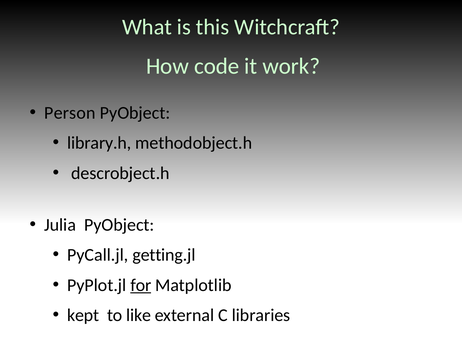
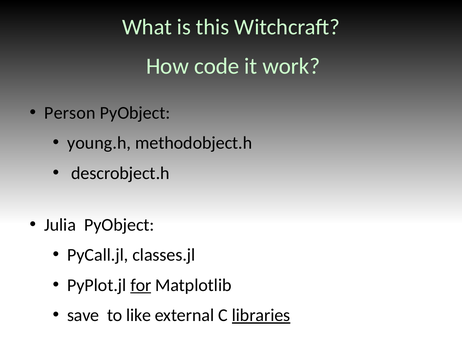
library.h: library.h -> young.h
getting.jl: getting.jl -> classes.jl
kept: kept -> save
libraries underline: none -> present
